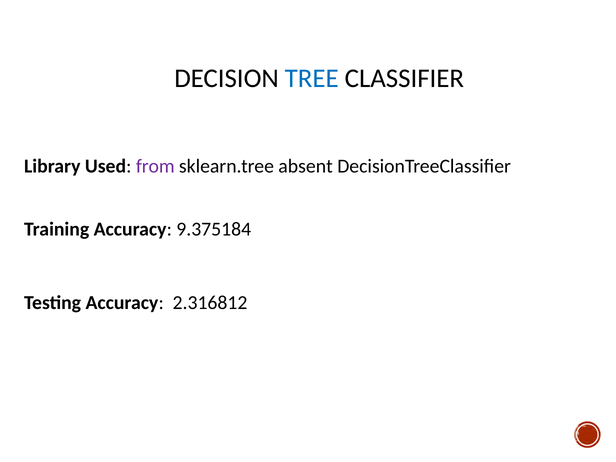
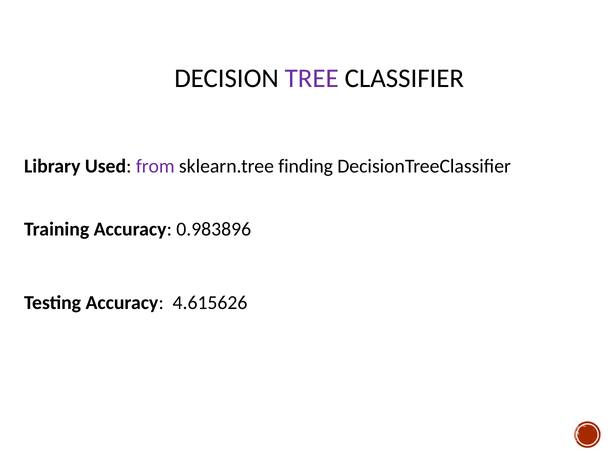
TREE colour: blue -> purple
absent: absent -> finding
9.375184: 9.375184 -> 0.983896
2.316812: 2.316812 -> 4.615626
